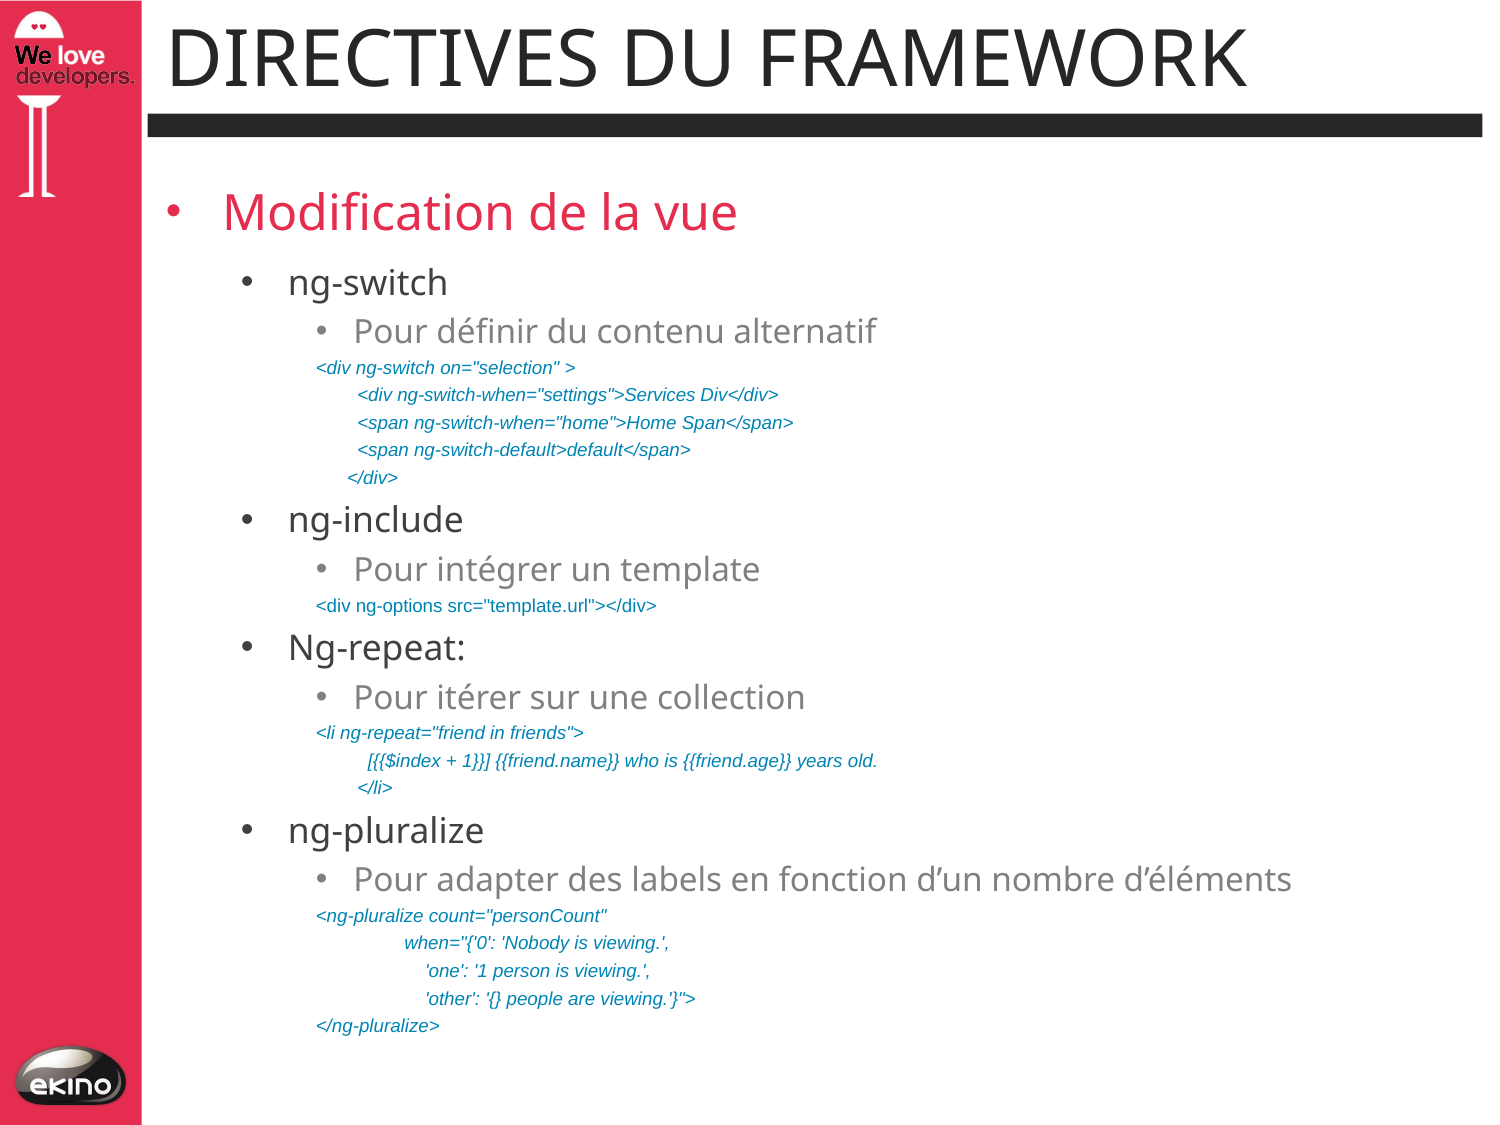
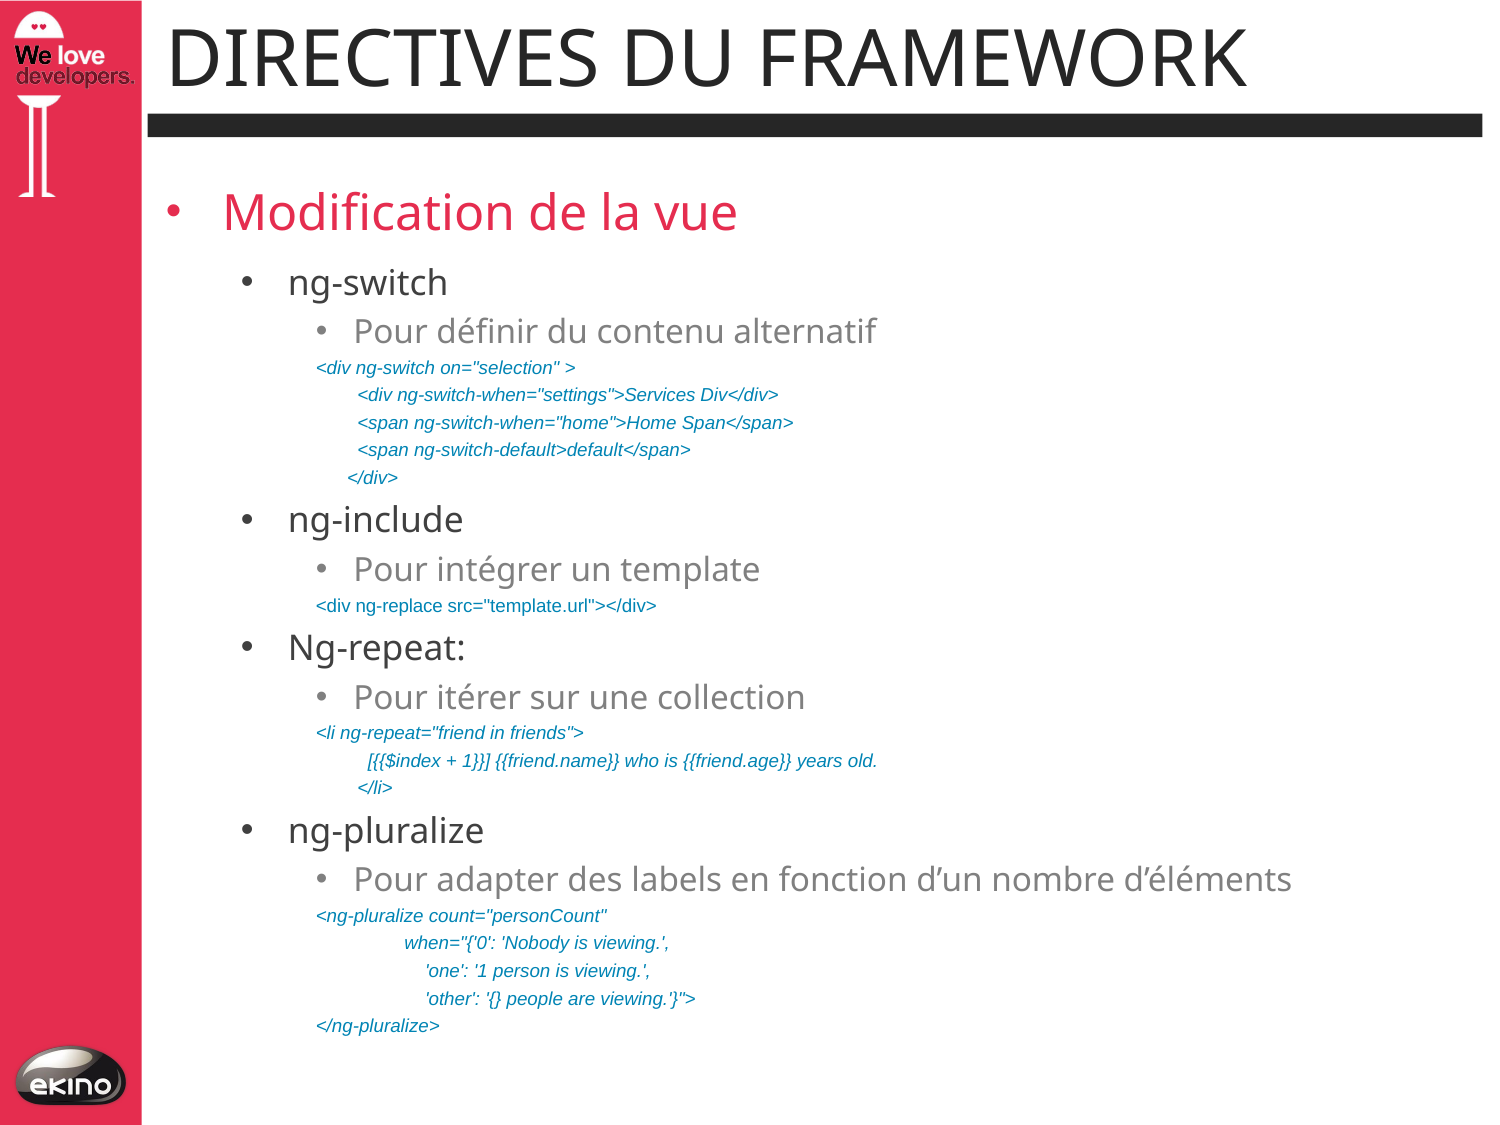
ng-options: ng-options -> ng-replace
